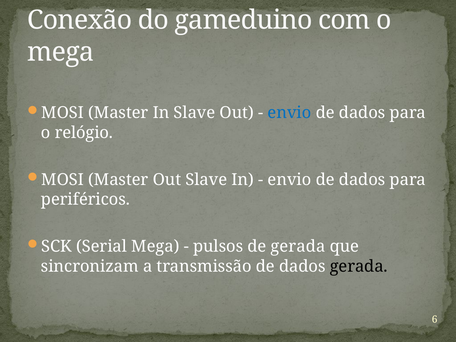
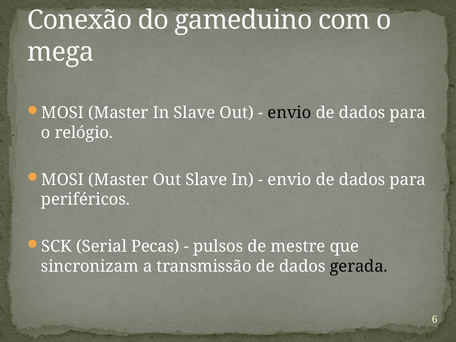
envio at (290, 113) colour: blue -> black
Serial Mega: Mega -> Pecas
de gerada: gerada -> mestre
